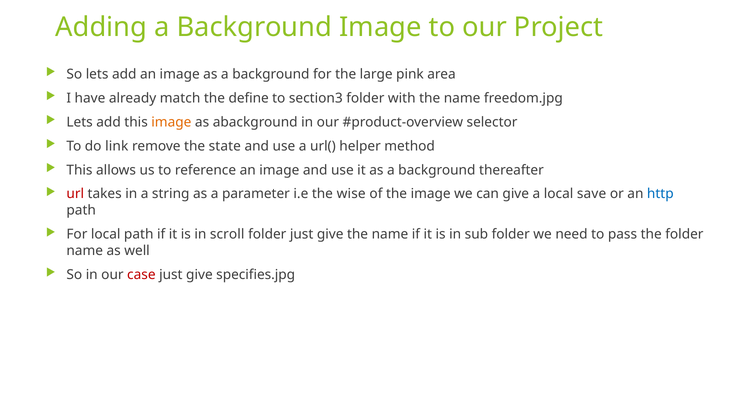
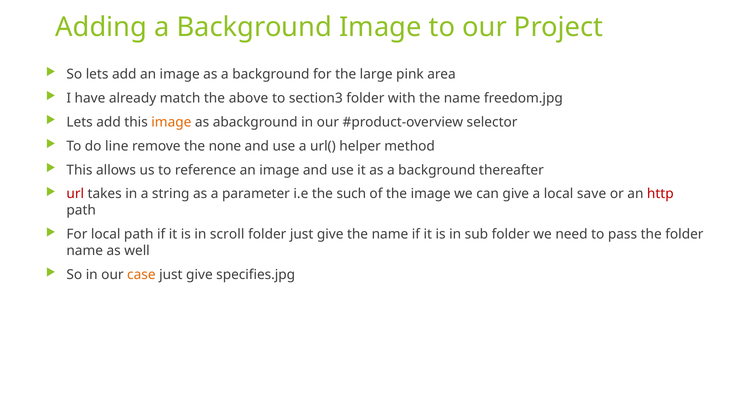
define: define -> above
link: link -> line
state: state -> none
wise: wise -> such
http colour: blue -> red
case colour: red -> orange
